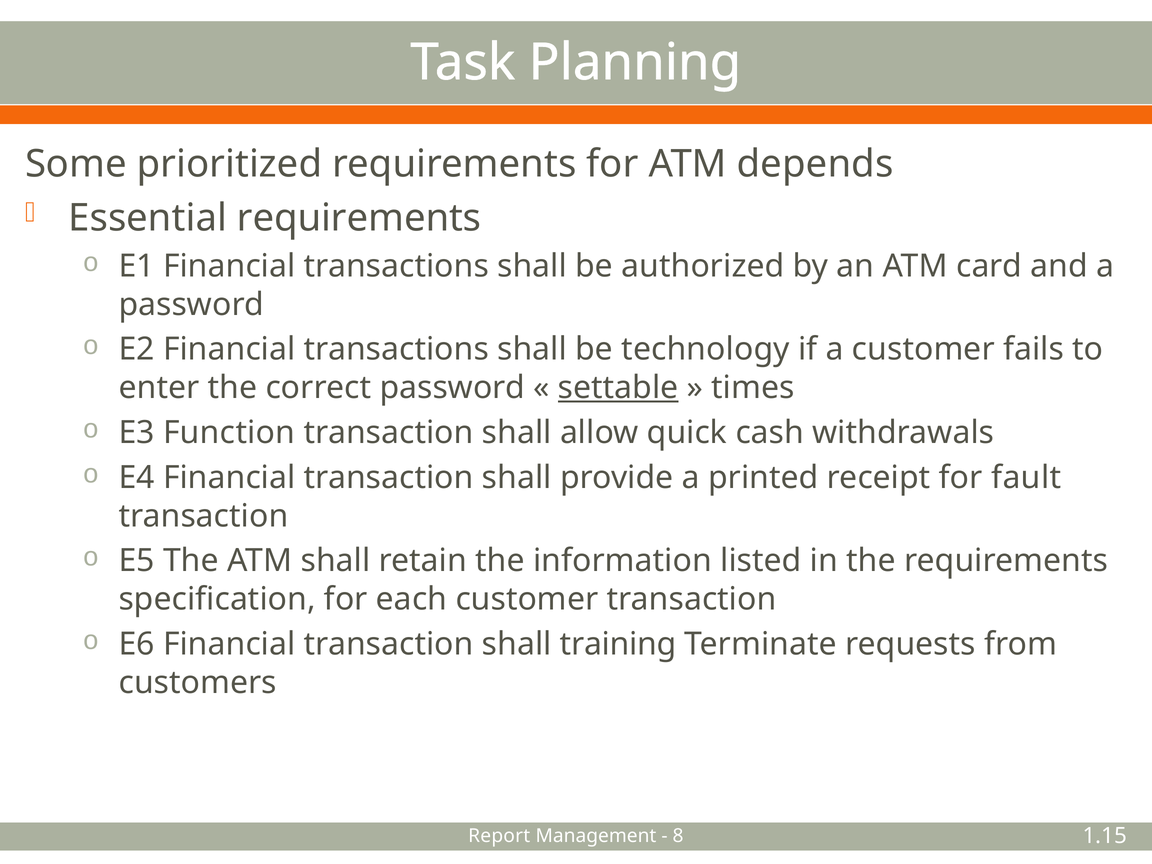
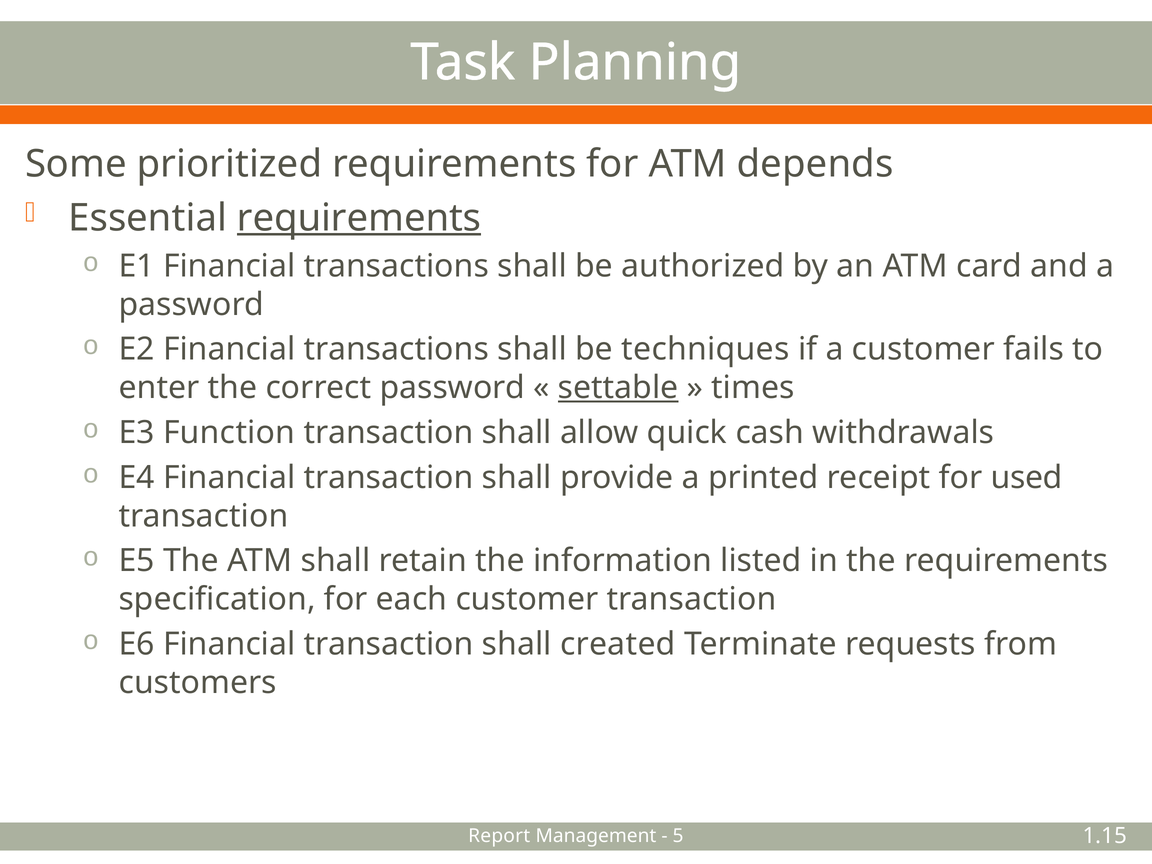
requirements at (359, 218) underline: none -> present
technology: technology -> techniques
fault: fault -> used
training: training -> created
8: 8 -> 5
